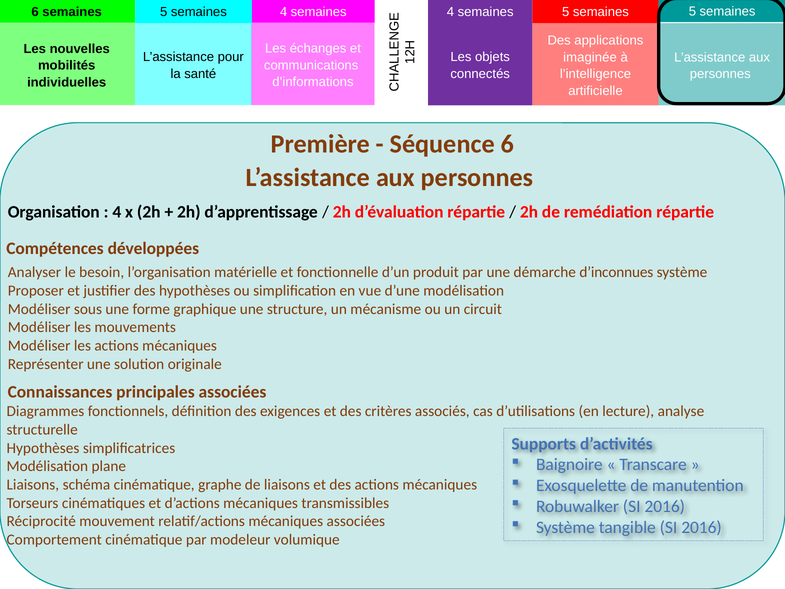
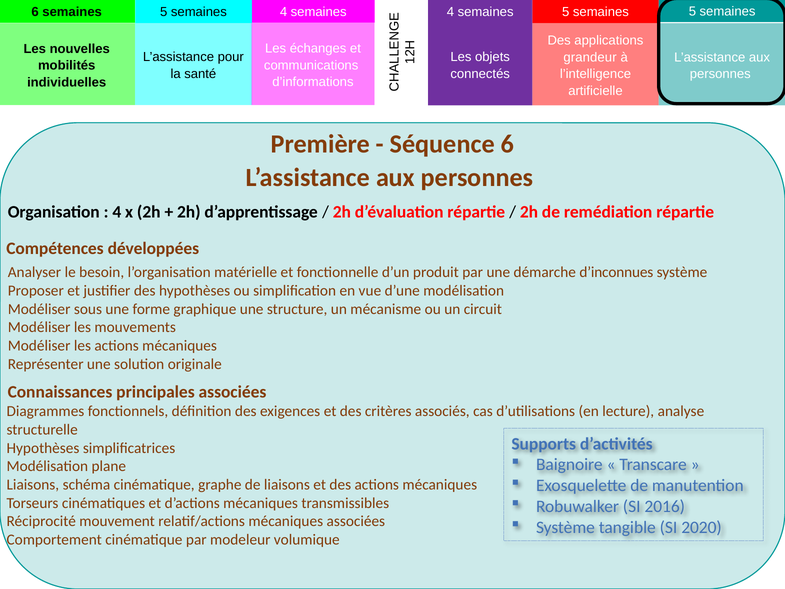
imaginée: imaginée -> grandeur
tangible SI 2016: 2016 -> 2020
